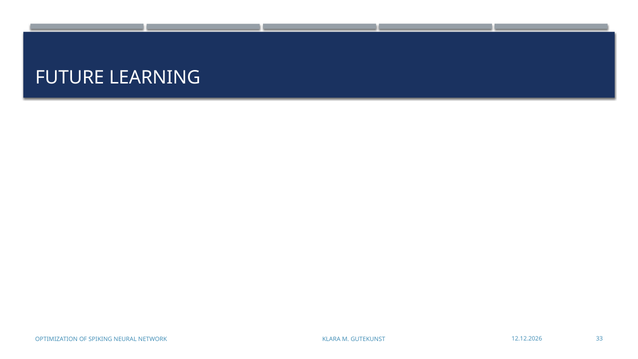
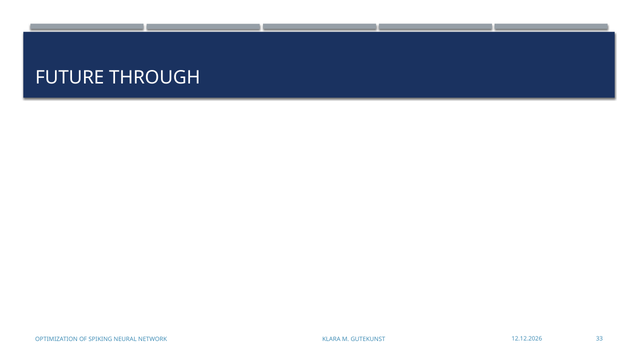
LEARNING: LEARNING -> THROUGH
